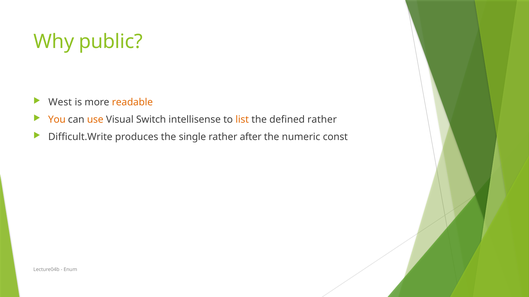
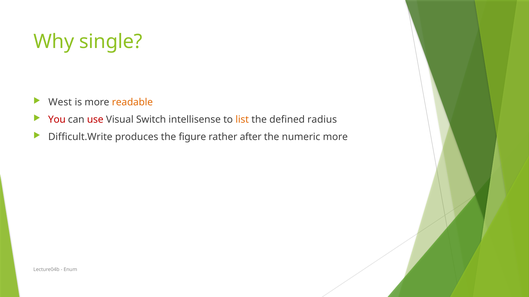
public: public -> single
You colour: orange -> red
use colour: orange -> red
defined rather: rather -> radius
single: single -> figure
numeric const: const -> more
